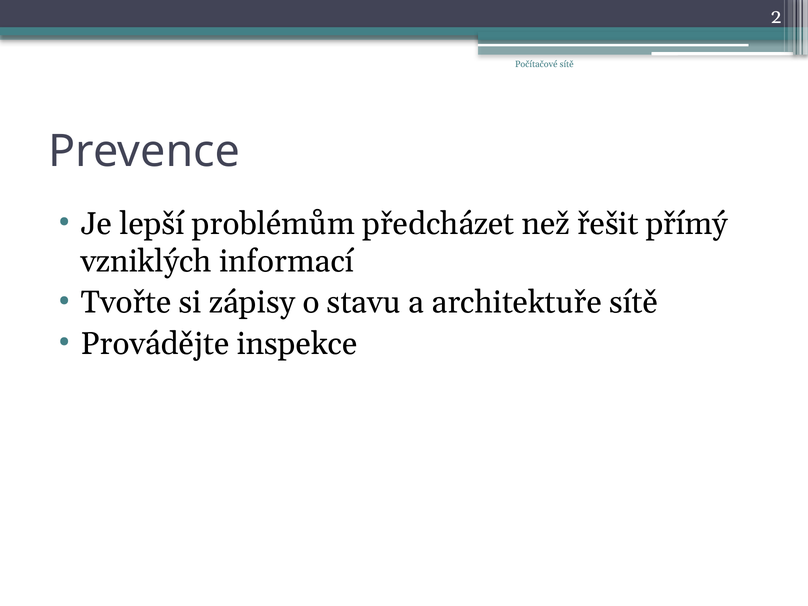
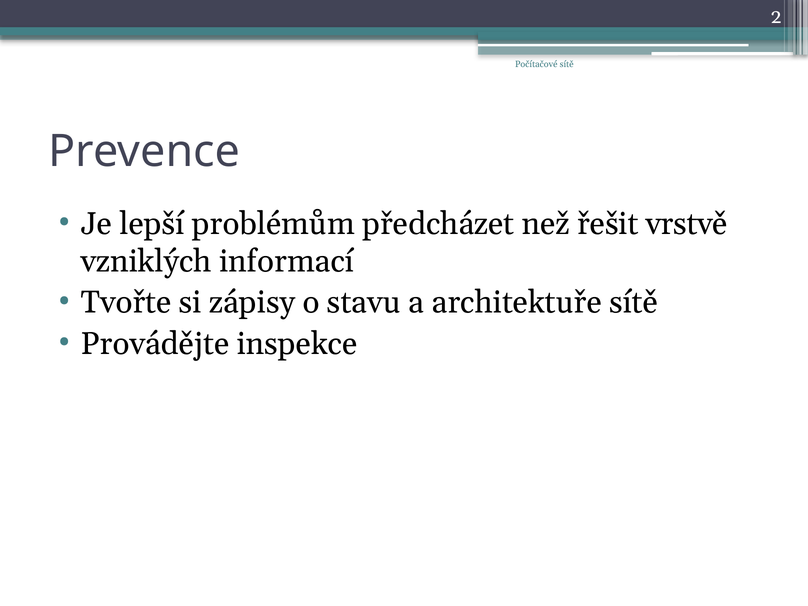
přímý: přímý -> vrstvě
